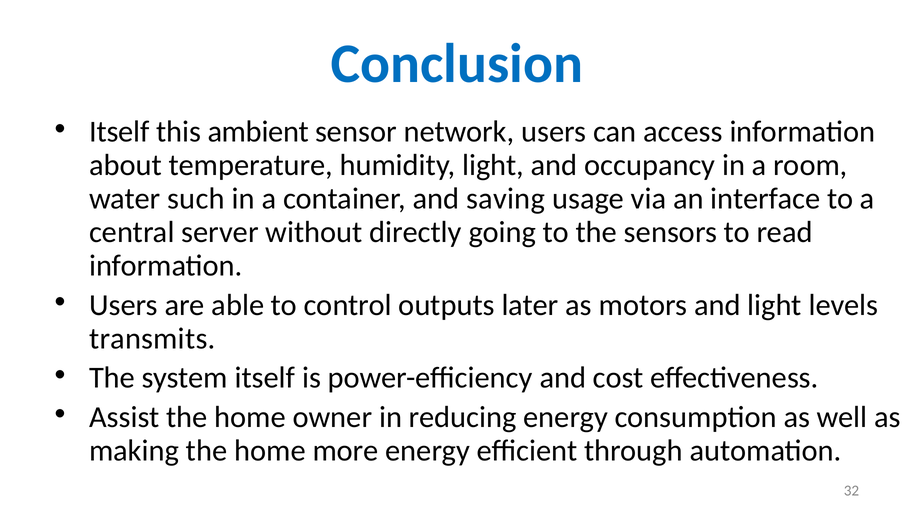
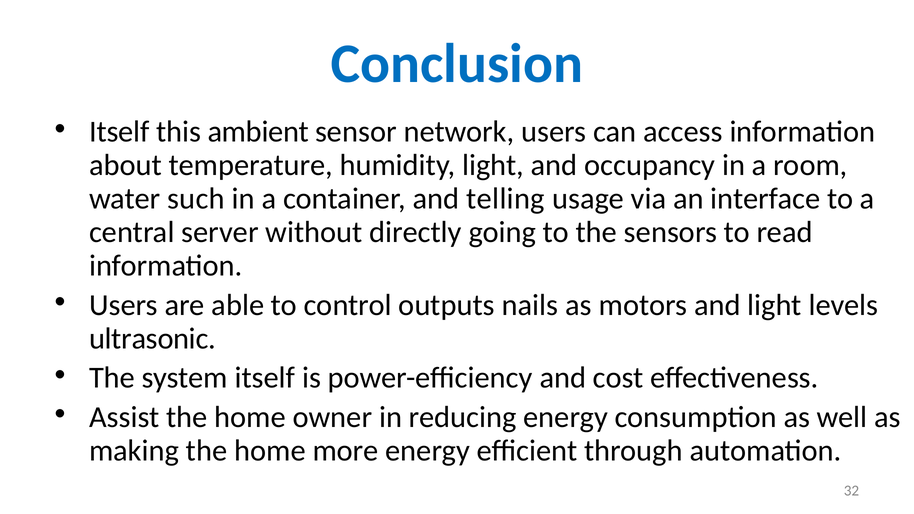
saving: saving -> telling
later: later -> nails
transmits: transmits -> ultrasonic
